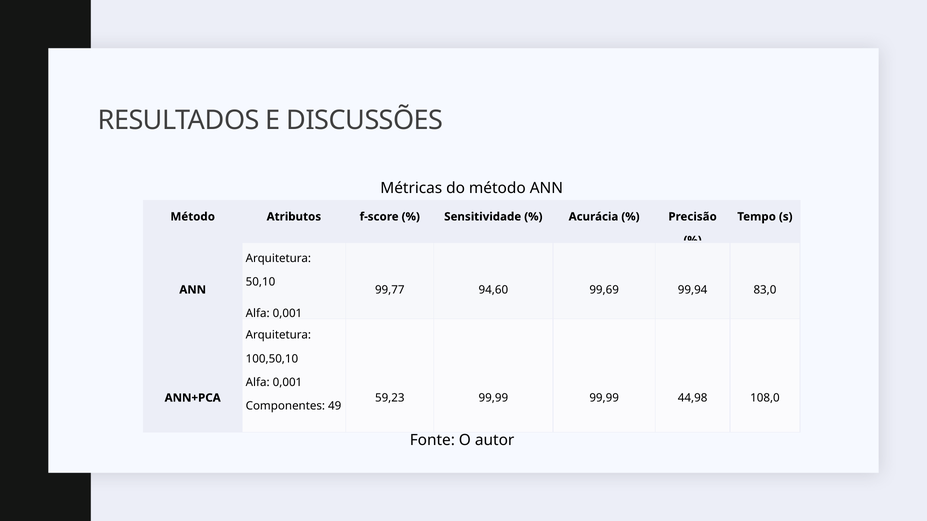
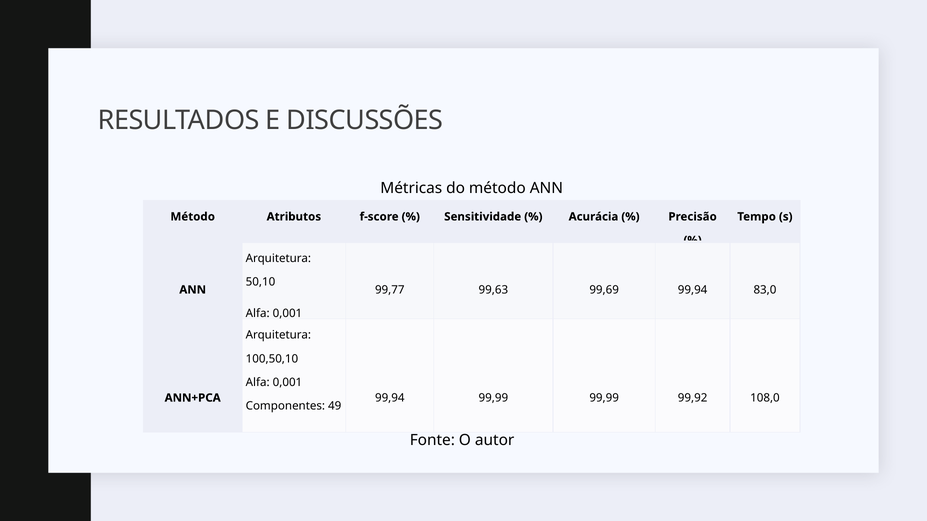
94,60: 94,60 -> 99,63
59,23 at (390, 398): 59,23 -> 99,94
44,98: 44,98 -> 99,92
